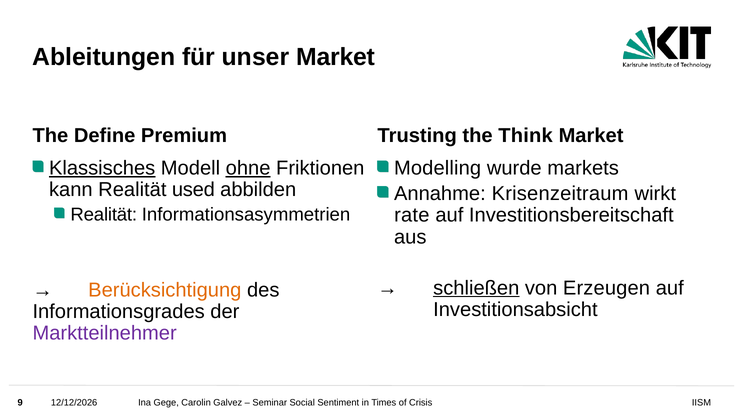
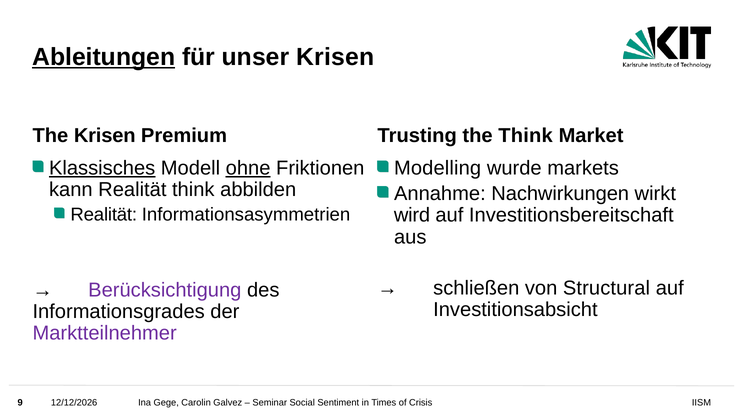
Ableitungen underline: none -> present
unser Market: Market -> Krisen
The Define: Define -> Krisen
Realität used: used -> think
Krisenzeitraum: Krisenzeitraum -> Nachwirkungen
rate: rate -> wird
schließen underline: present -> none
Erzeugen: Erzeugen -> Structural
Berücksichtigung colour: orange -> purple
